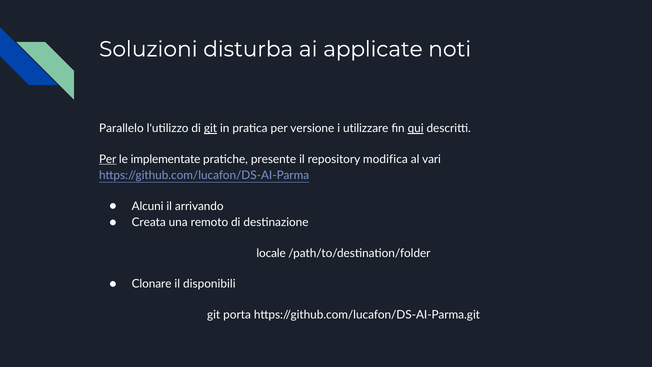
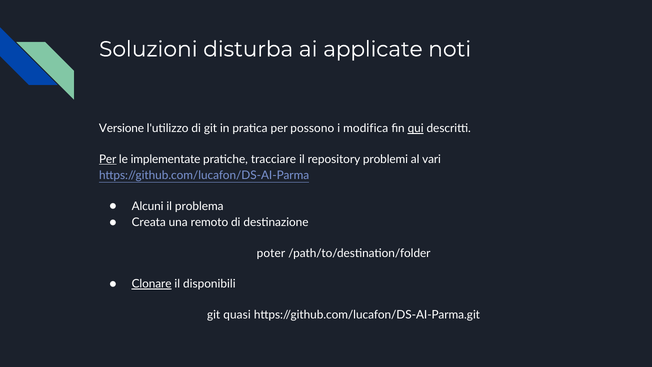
Parallelo: Parallelo -> Versione
git at (210, 128) underline: present -> none
versione: versione -> possono
utilizzare: utilizzare -> modifica
presente: presente -> tracciare
modifica: modifica -> problemi
arrivando: arrivando -> problema
locale: locale -> poter
Clonare underline: none -> present
porta: porta -> quasi
